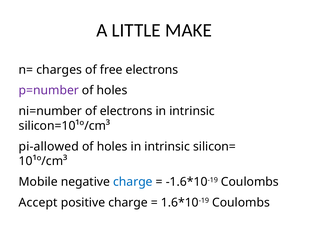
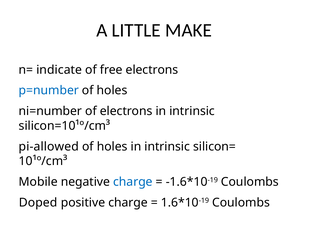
charges: charges -> indicate
p=number colour: purple -> blue
Accept: Accept -> Doped
